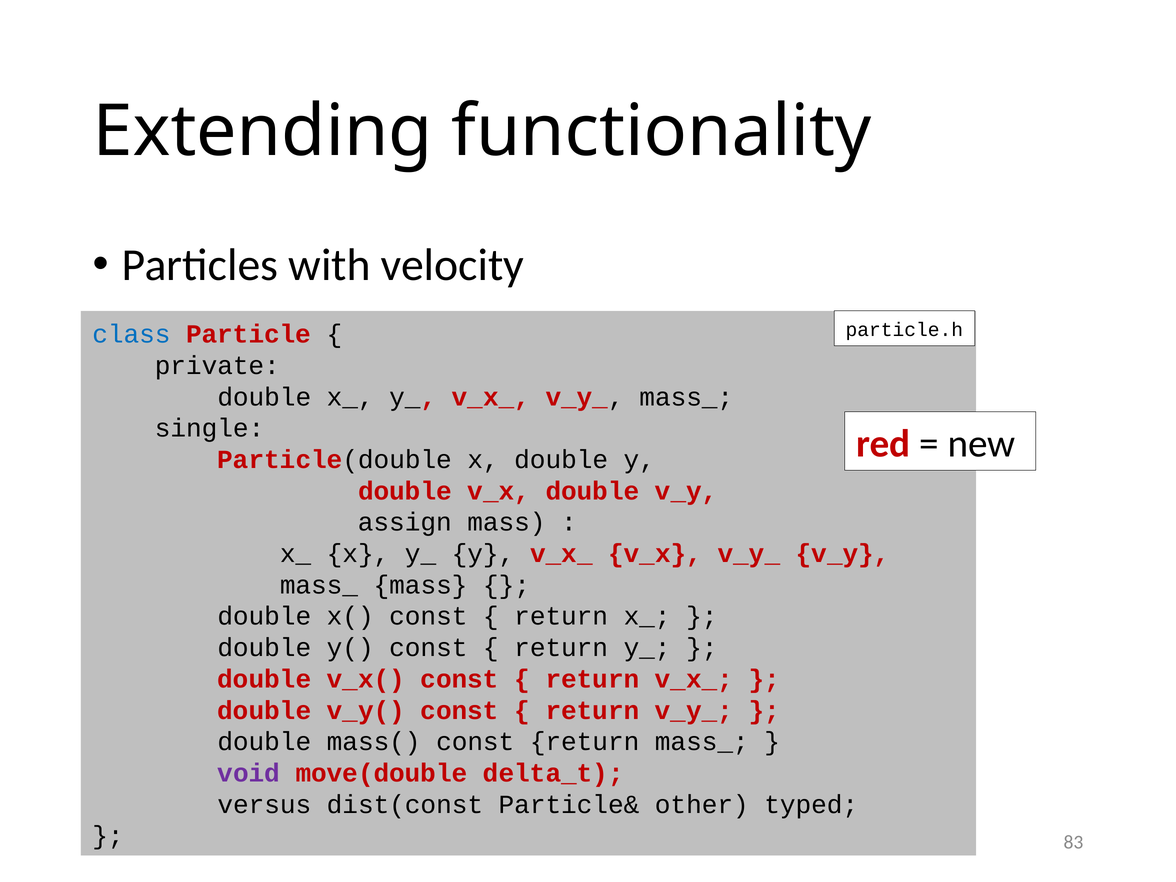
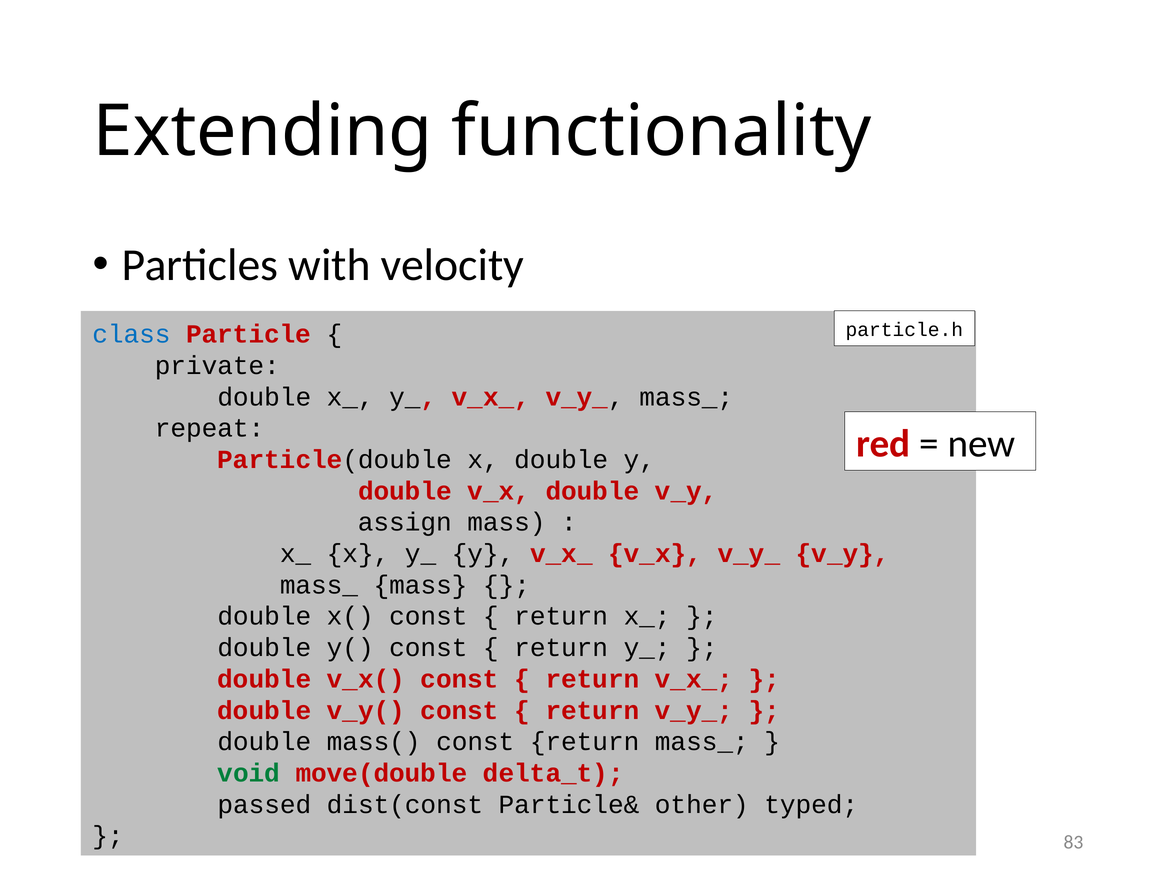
single: single -> repeat
void colour: purple -> green
versus: versus -> passed
